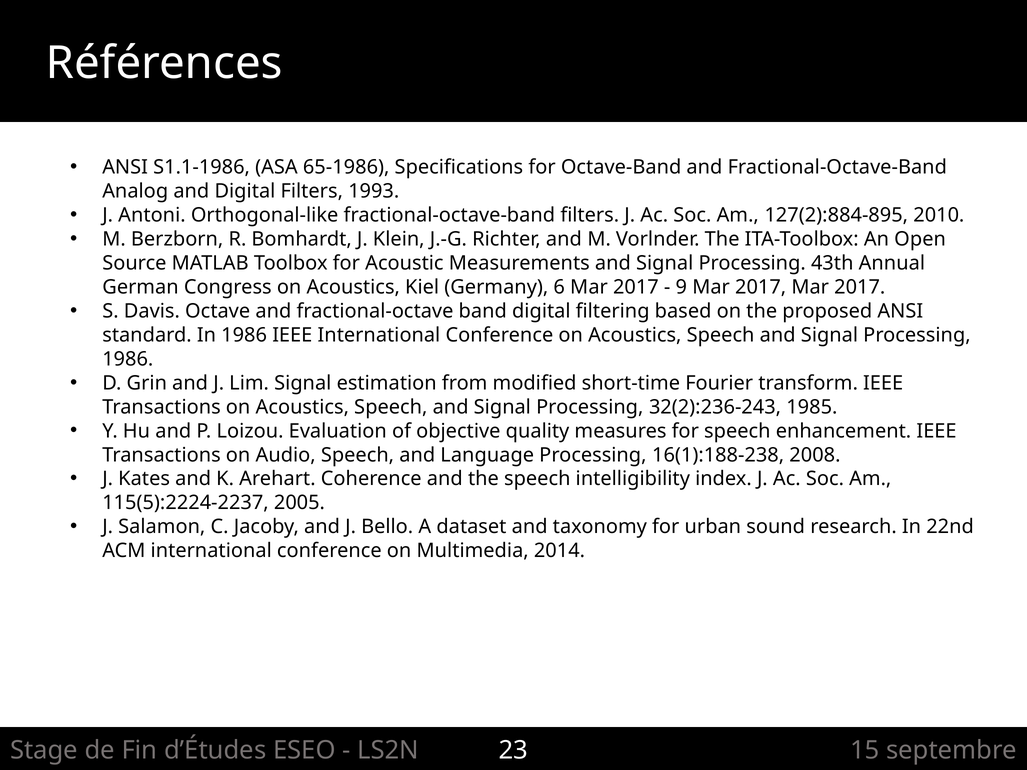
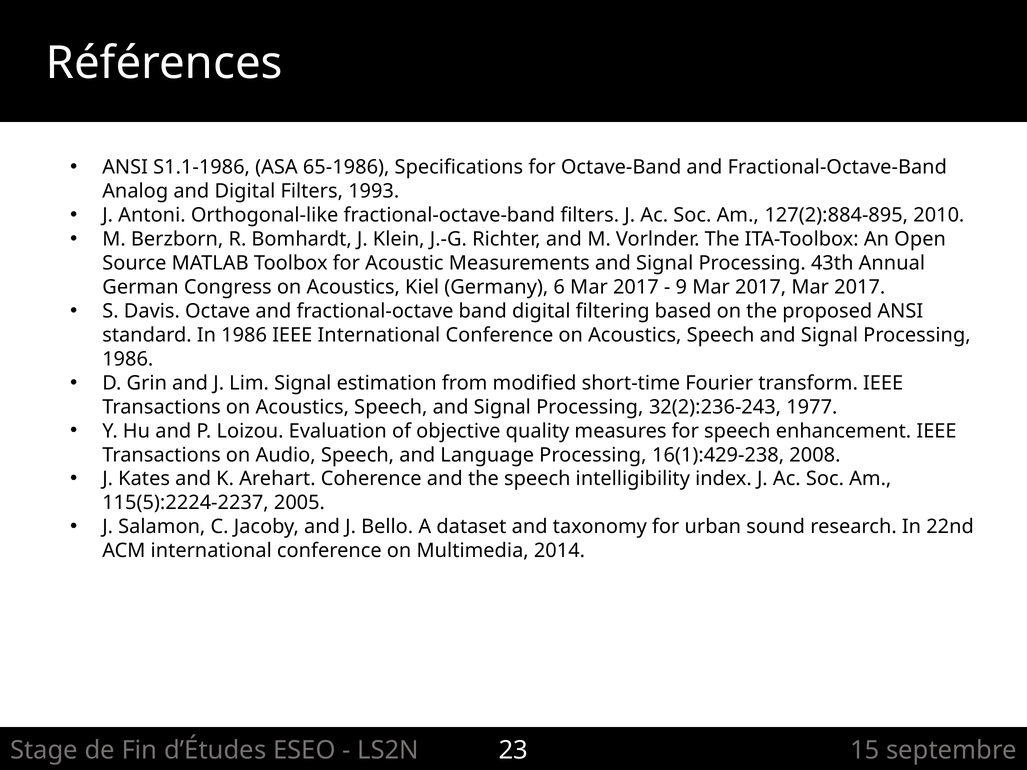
1985: 1985 -> 1977
16(1):188-238: 16(1):188-238 -> 16(1):429-238
